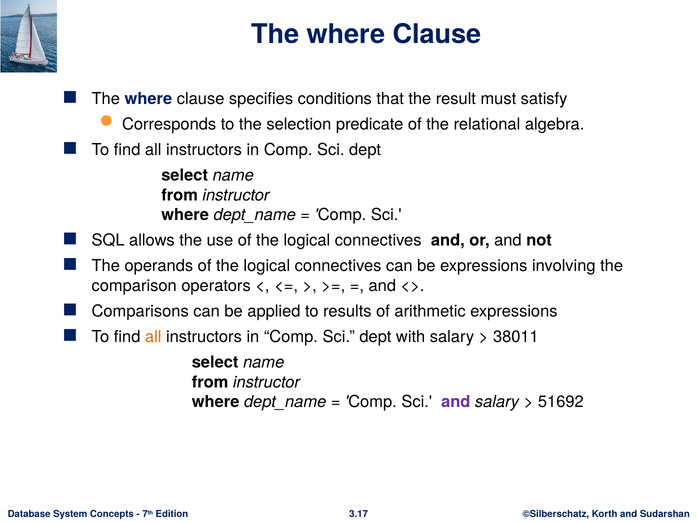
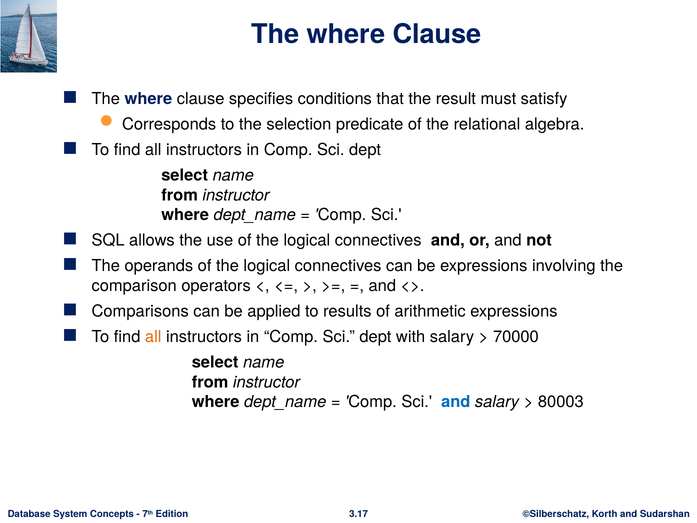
38011: 38011 -> 70000
and at (456, 402) colour: purple -> blue
51692: 51692 -> 80003
